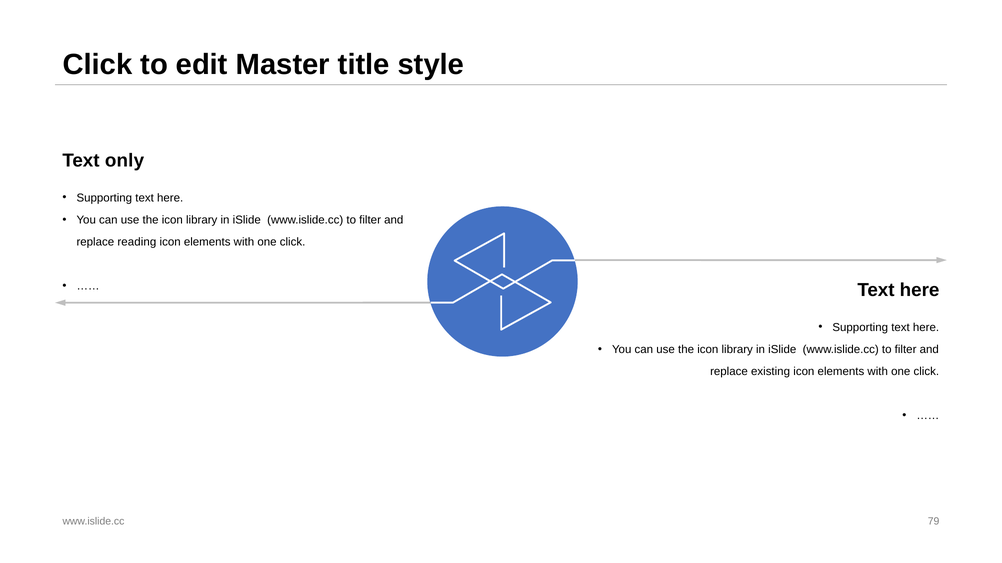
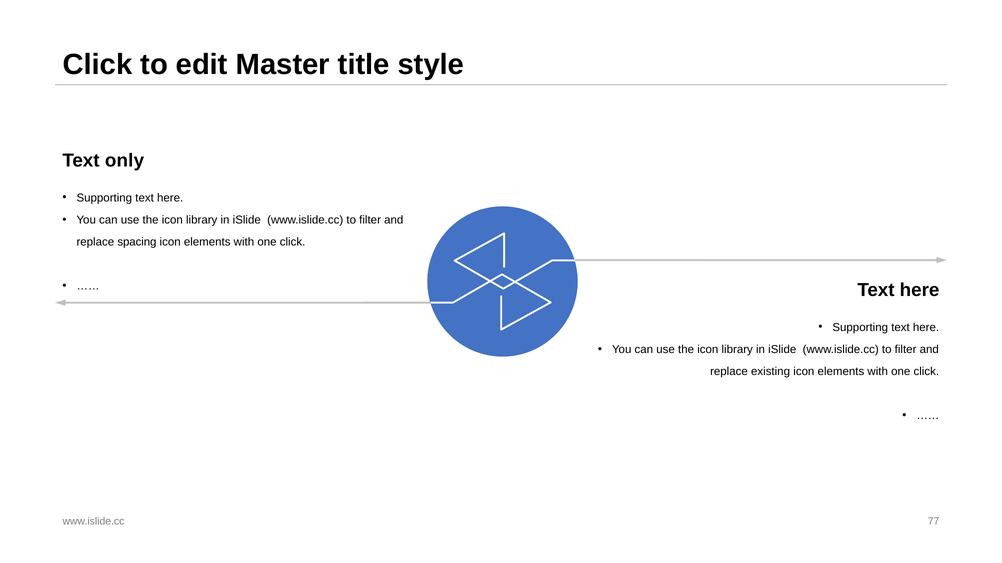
reading: reading -> spacing
79: 79 -> 77
